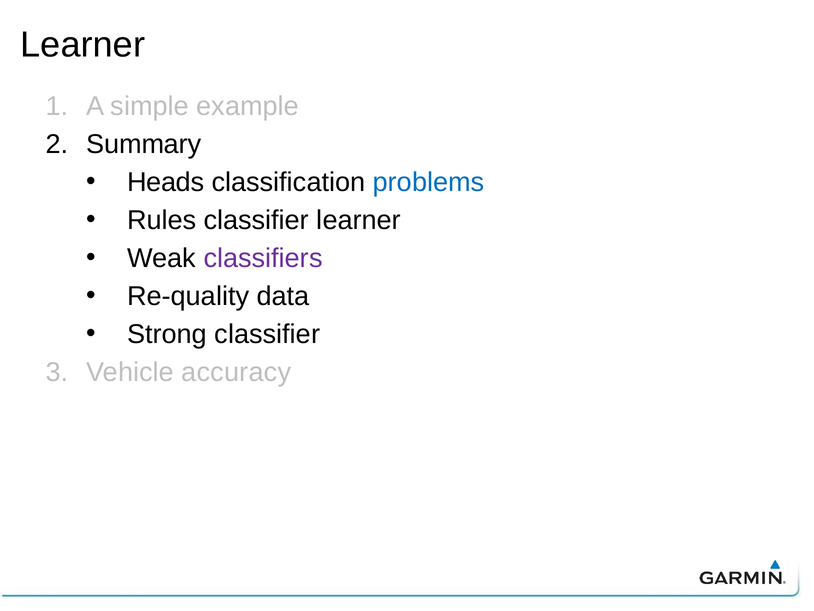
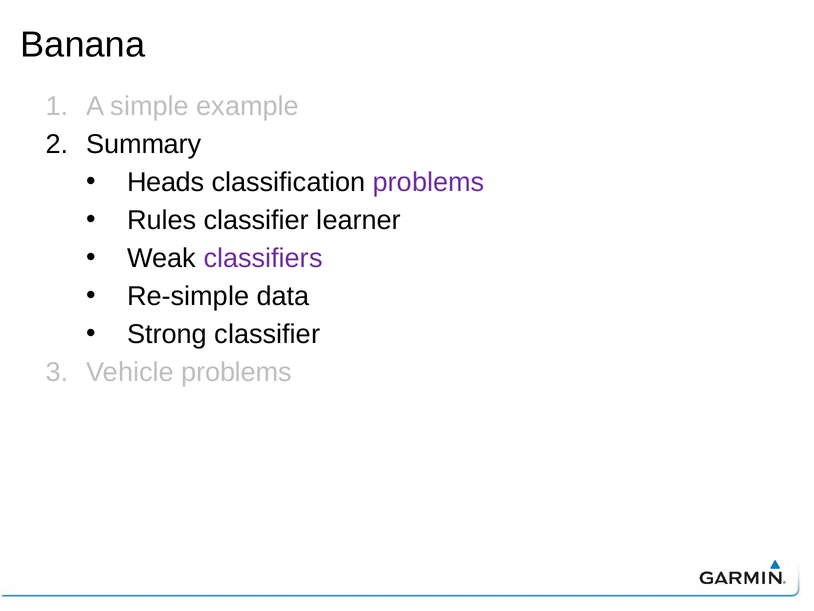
Learner at (83, 45): Learner -> Banana
problems at (429, 182) colour: blue -> purple
Re-quality: Re-quality -> Re-simple
Vehicle accuracy: accuracy -> problems
